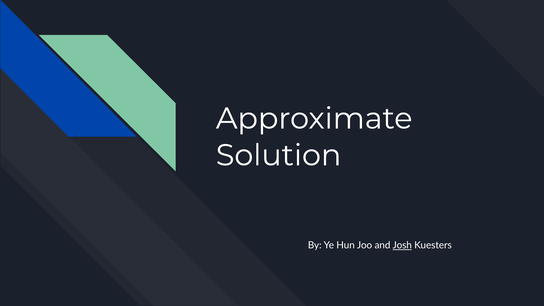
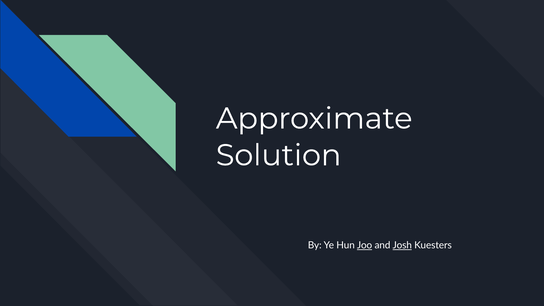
Joo underline: none -> present
